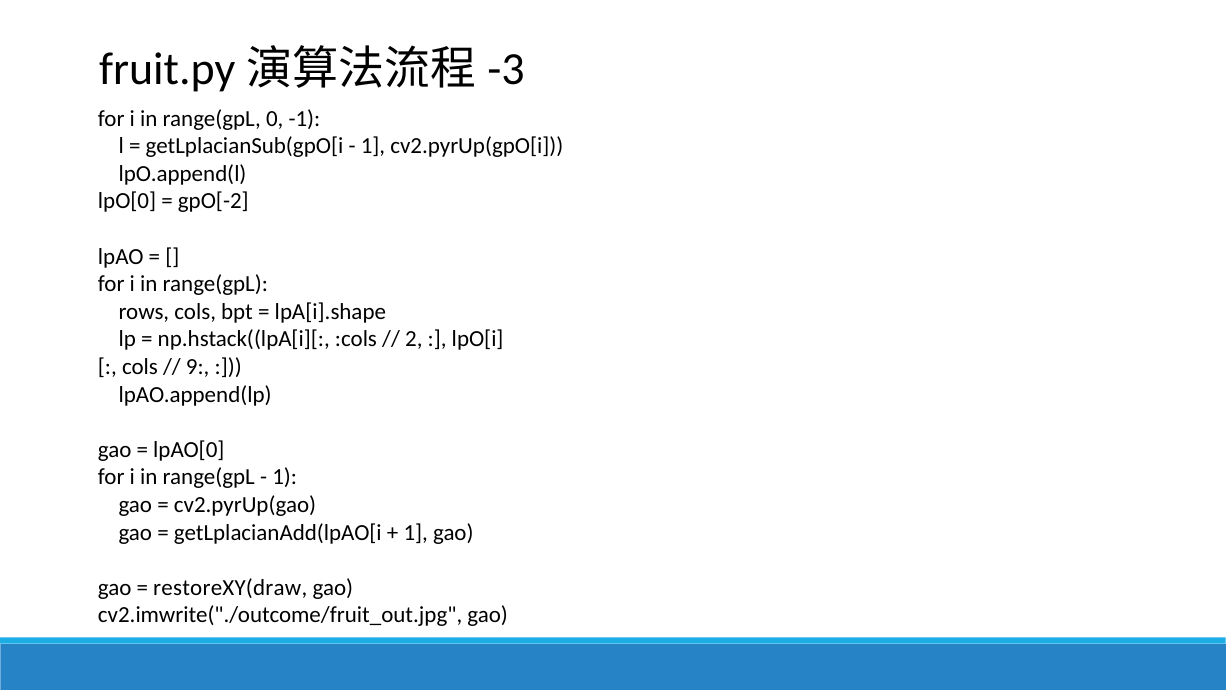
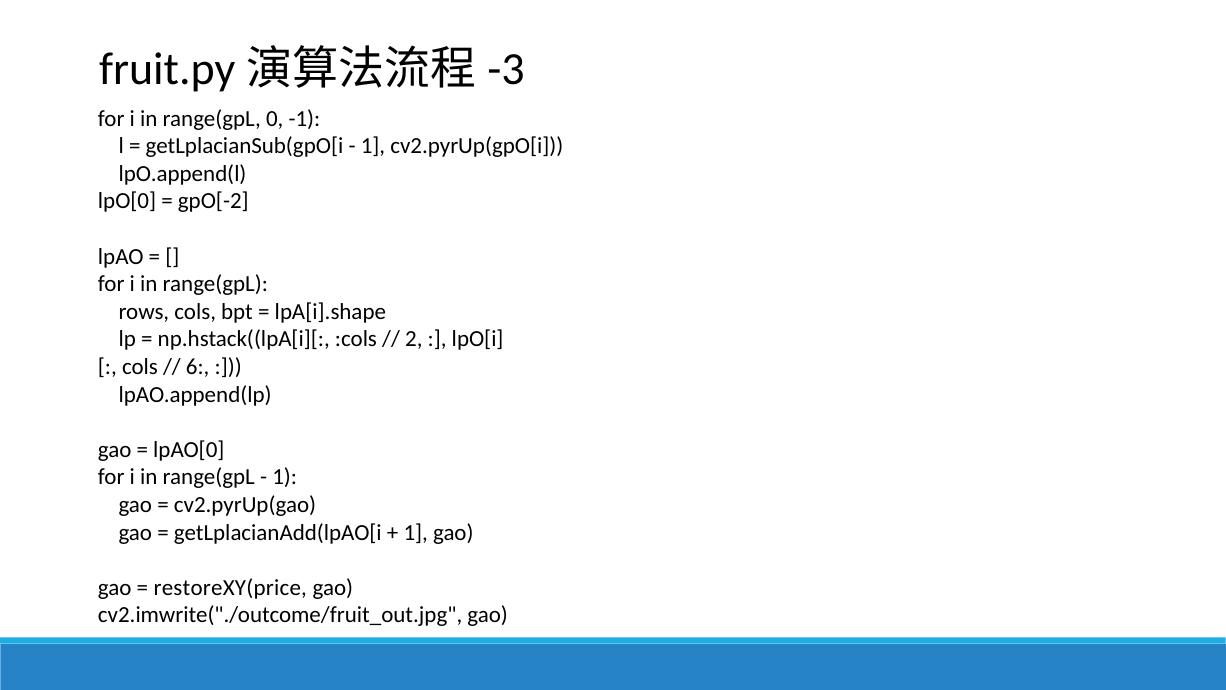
9: 9 -> 6
restoreXY(draw: restoreXY(draw -> restoreXY(price
